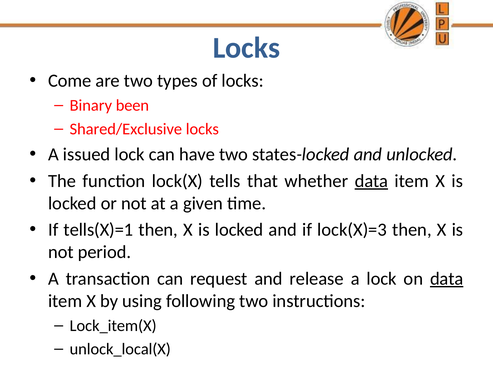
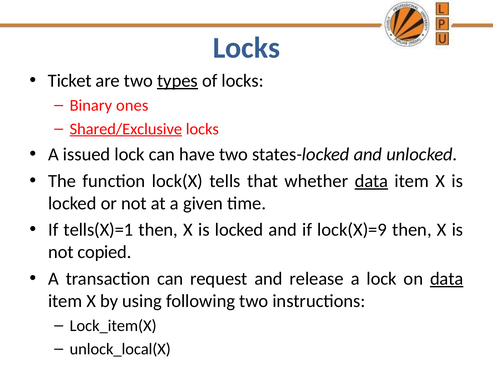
Come: Come -> Ticket
types underline: none -> present
been: been -> ones
Shared/Exclusive underline: none -> present
lock(X)=3: lock(X)=3 -> lock(X)=9
period: period -> copied
